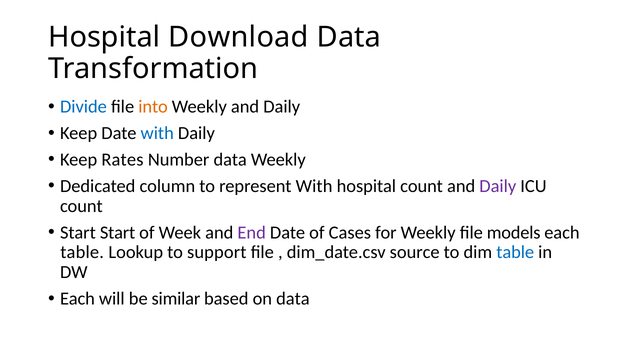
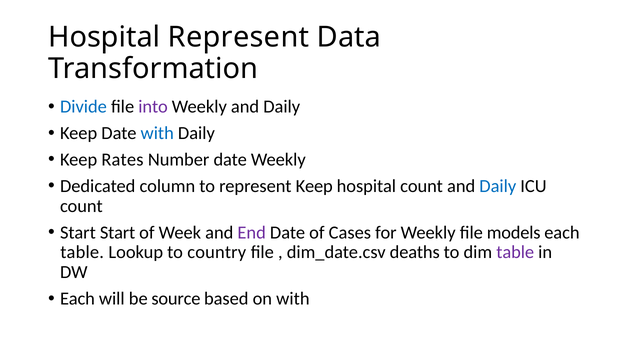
Hospital Download: Download -> Represent
into colour: orange -> purple
Number data: data -> date
represent With: With -> Keep
Daily at (498, 186) colour: purple -> blue
support: support -> country
source: source -> deaths
table at (515, 253) colour: blue -> purple
similar: similar -> source
on data: data -> with
